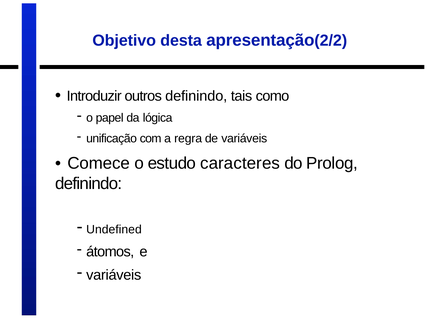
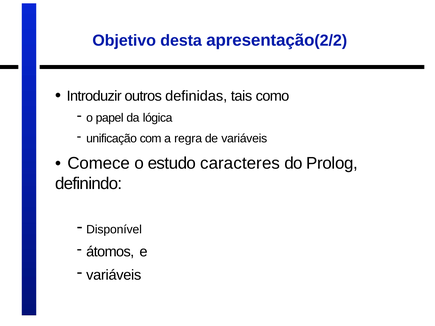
outros definindo: definindo -> definidas
Undefined: Undefined -> Disponível
